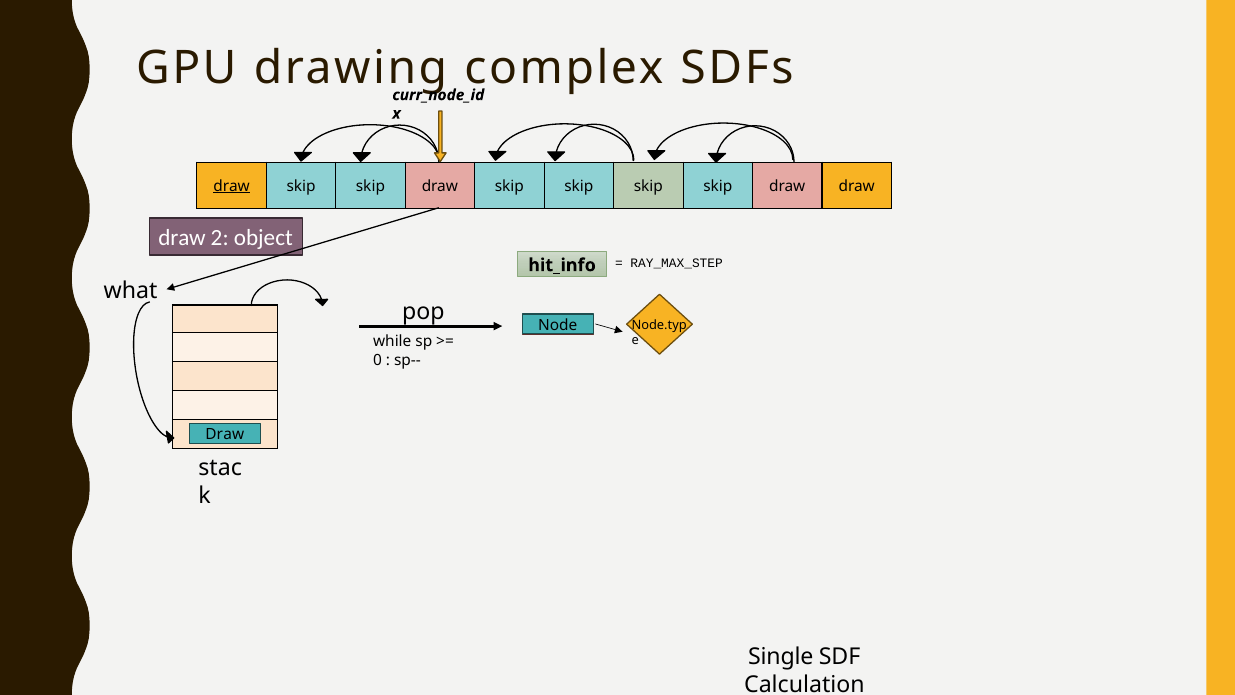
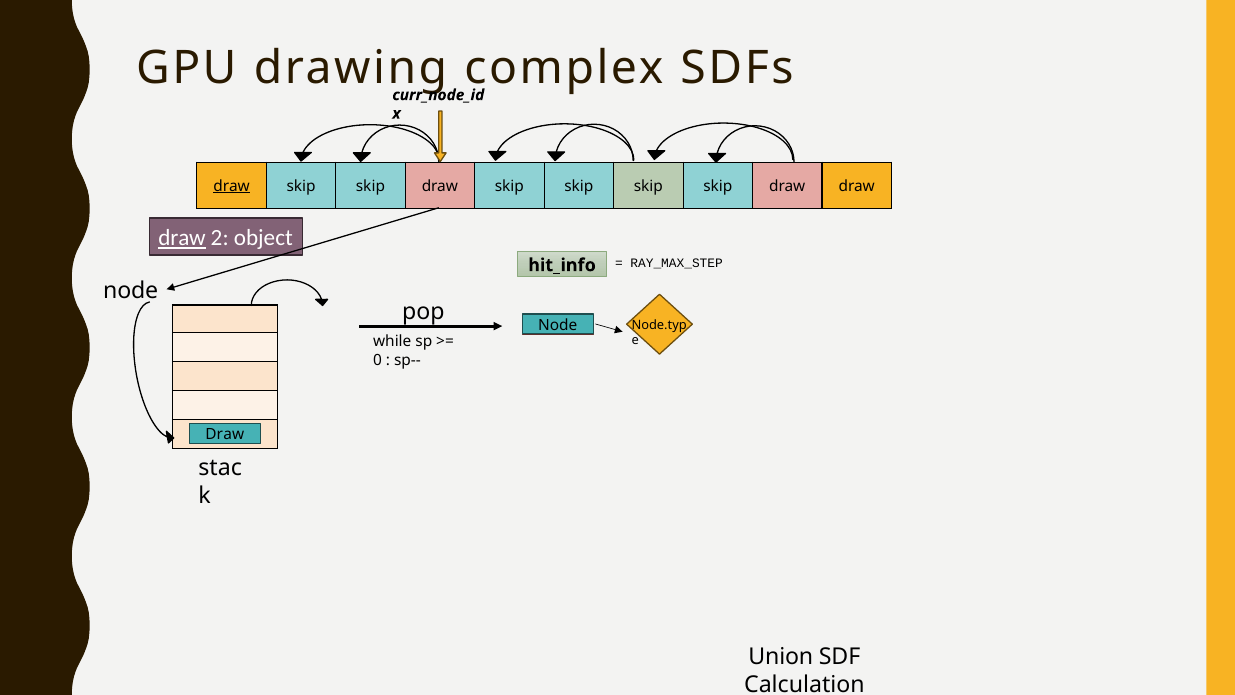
draw at (182, 238) underline: none -> present
what at (131, 291): what -> node
Single: Single -> Union
